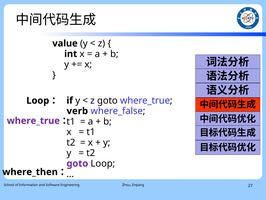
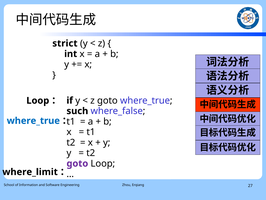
value: value -> strict
verb: verb -> such
where_true at (33, 120) colour: purple -> blue
where_then: where_then -> where_limit
